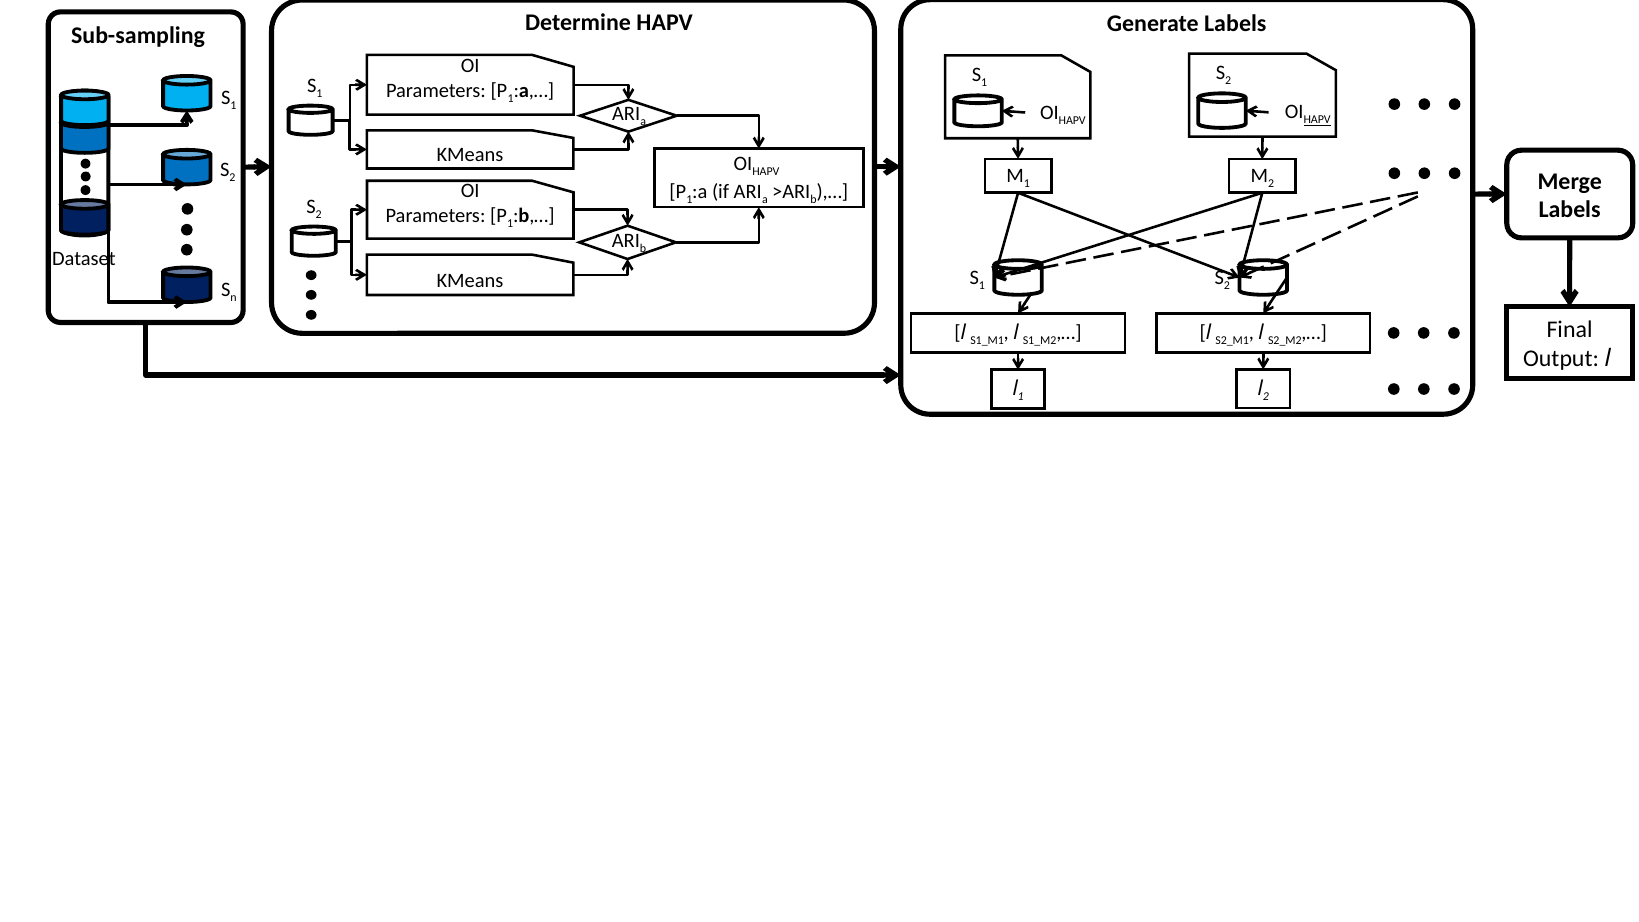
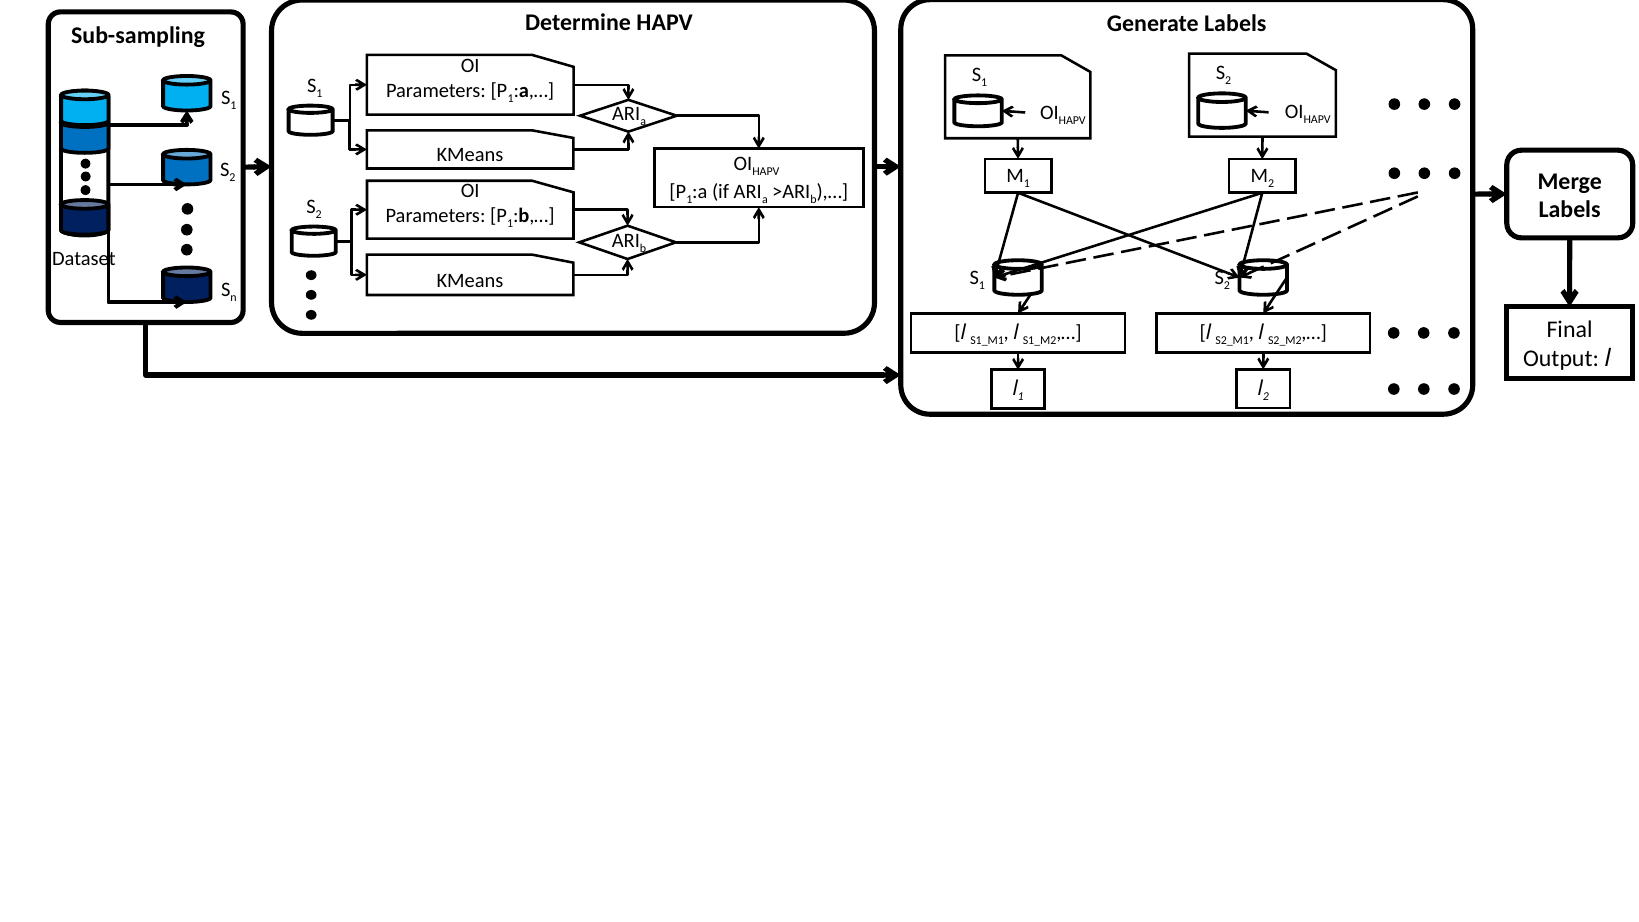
HAPV at (1317, 120) underline: present -> none
